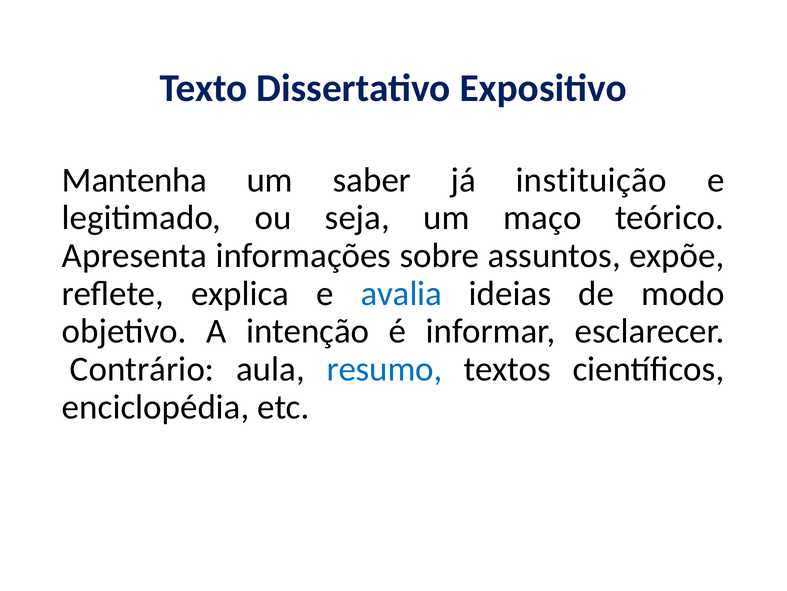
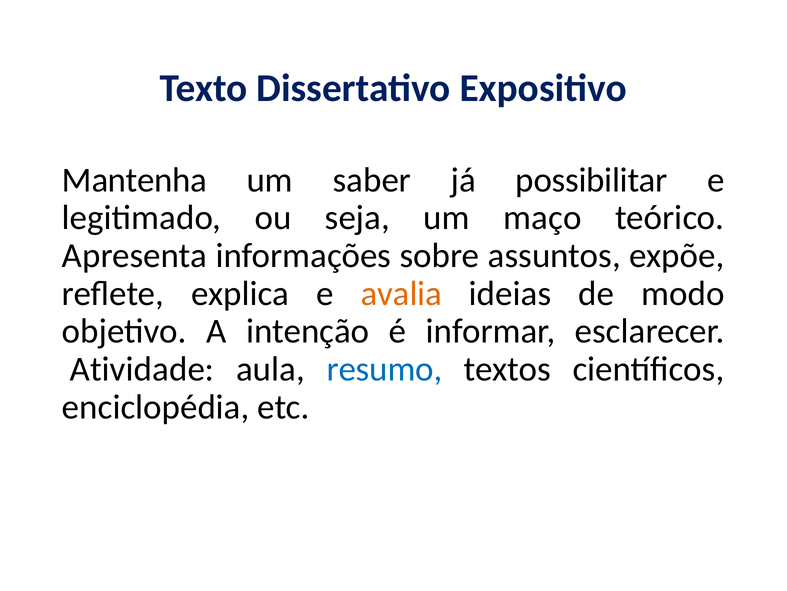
instituição: instituição -> possibilitar
avalia colour: blue -> orange
Contrário: Contrário -> Atividade
